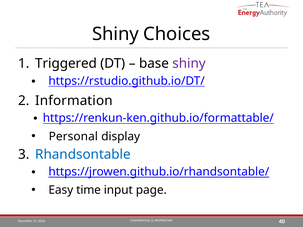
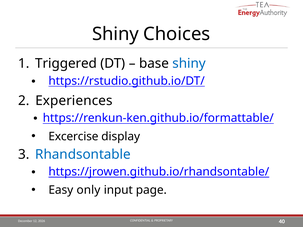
shiny at (189, 64) colour: purple -> blue
Information: Information -> Experiences
Personal: Personal -> Excercise
time: time -> only
